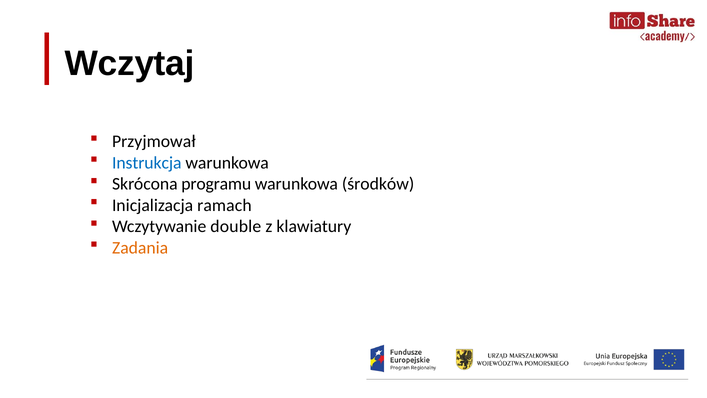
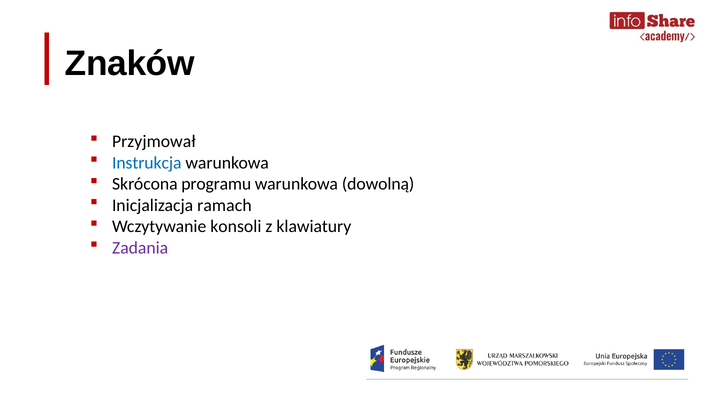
Wczytaj: Wczytaj -> Znaków
środków: środków -> dowolną
double: double -> konsoli
Zadania colour: orange -> purple
